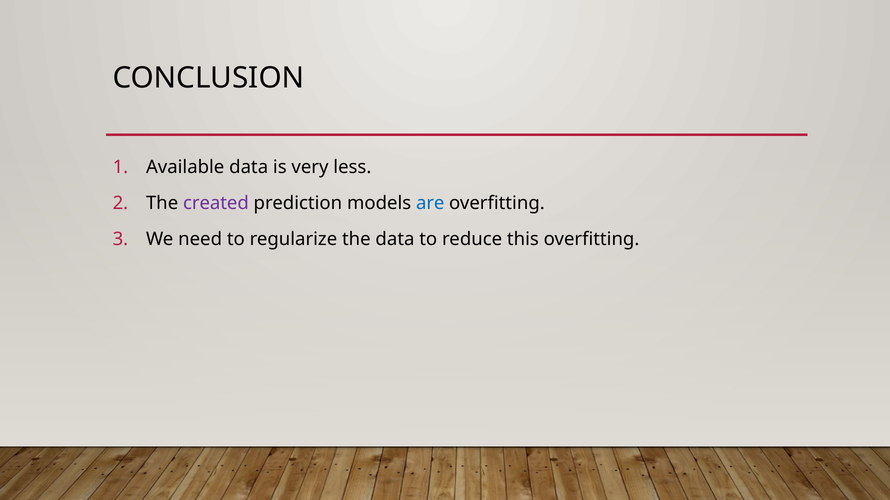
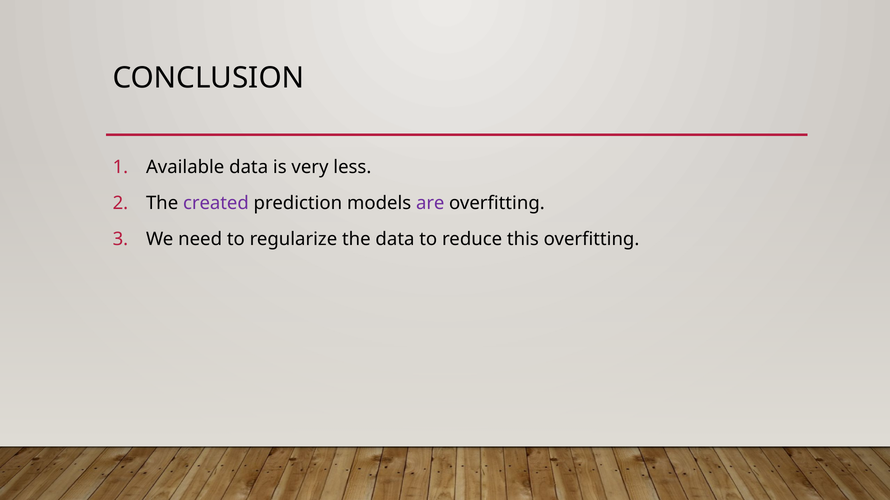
are colour: blue -> purple
